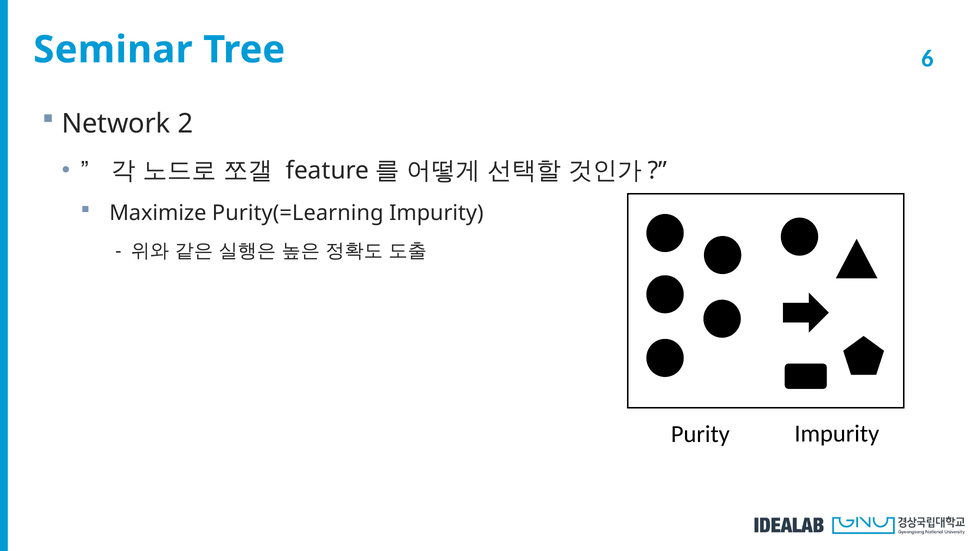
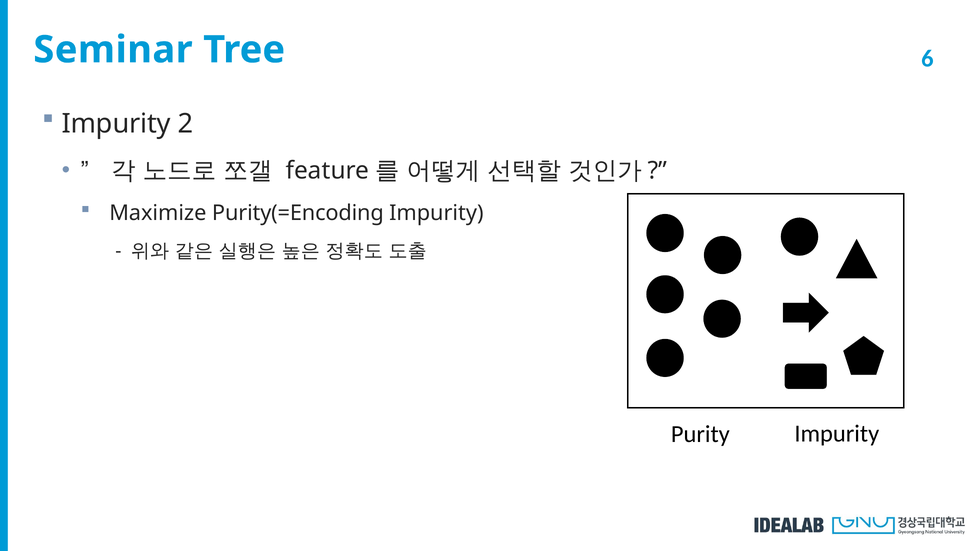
Network at (116, 124): Network -> Impurity
Purity(=Learning: Purity(=Learning -> Purity(=Encoding
